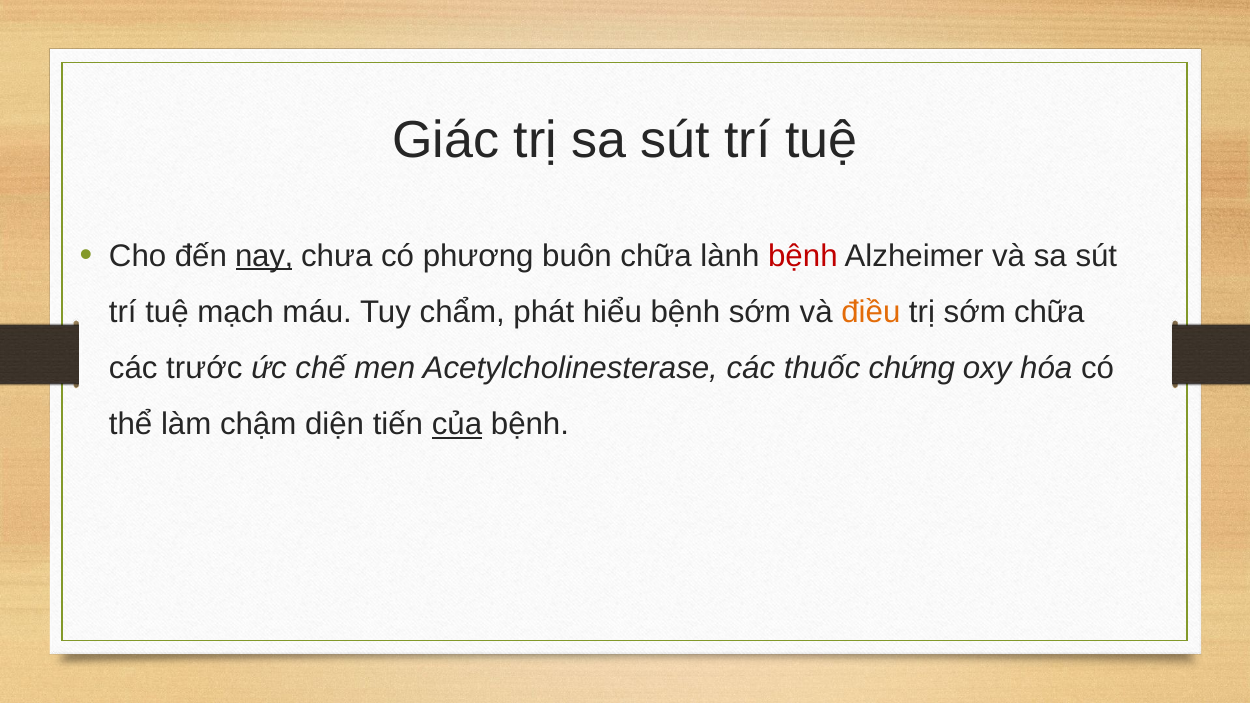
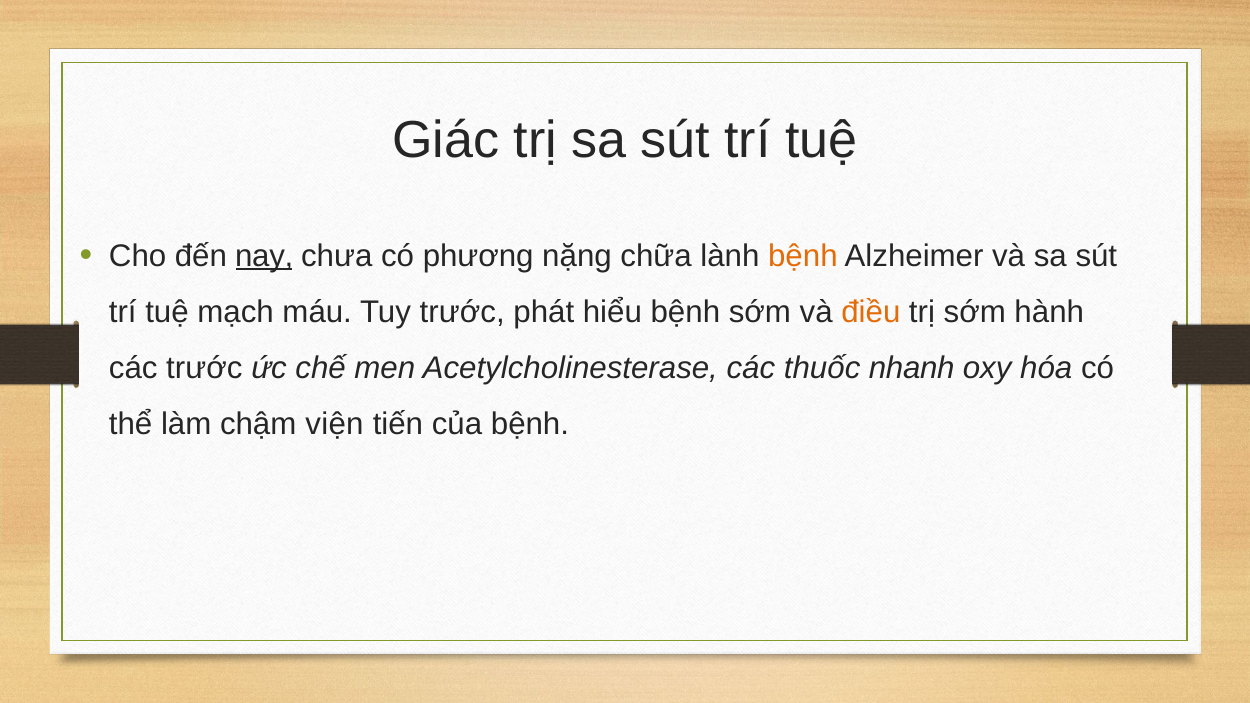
buôn: buôn -> nặng
bệnh at (803, 256) colour: red -> orange
Tuy chẩm: chẩm -> trước
sớm chữa: chữa -> hành
chứng: chứng -> nhanh
diện: diện -> viện
của underline: present -> none
